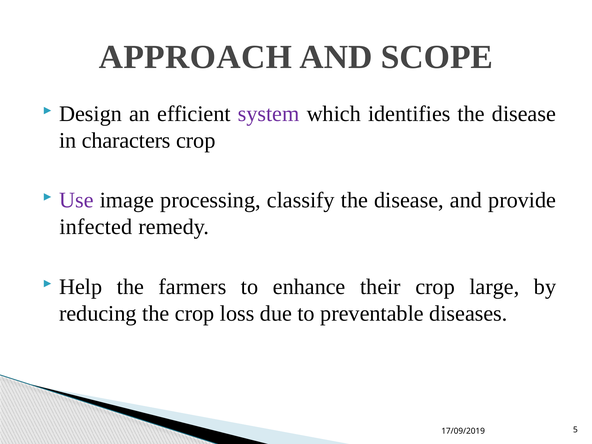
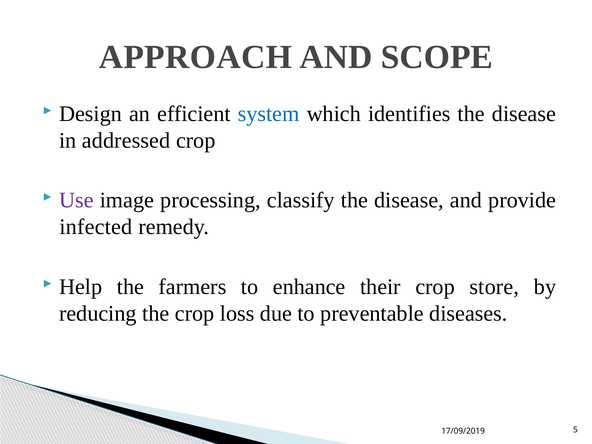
system colour: purple -> blue
characters: characters -> addressed
large: large -> store
